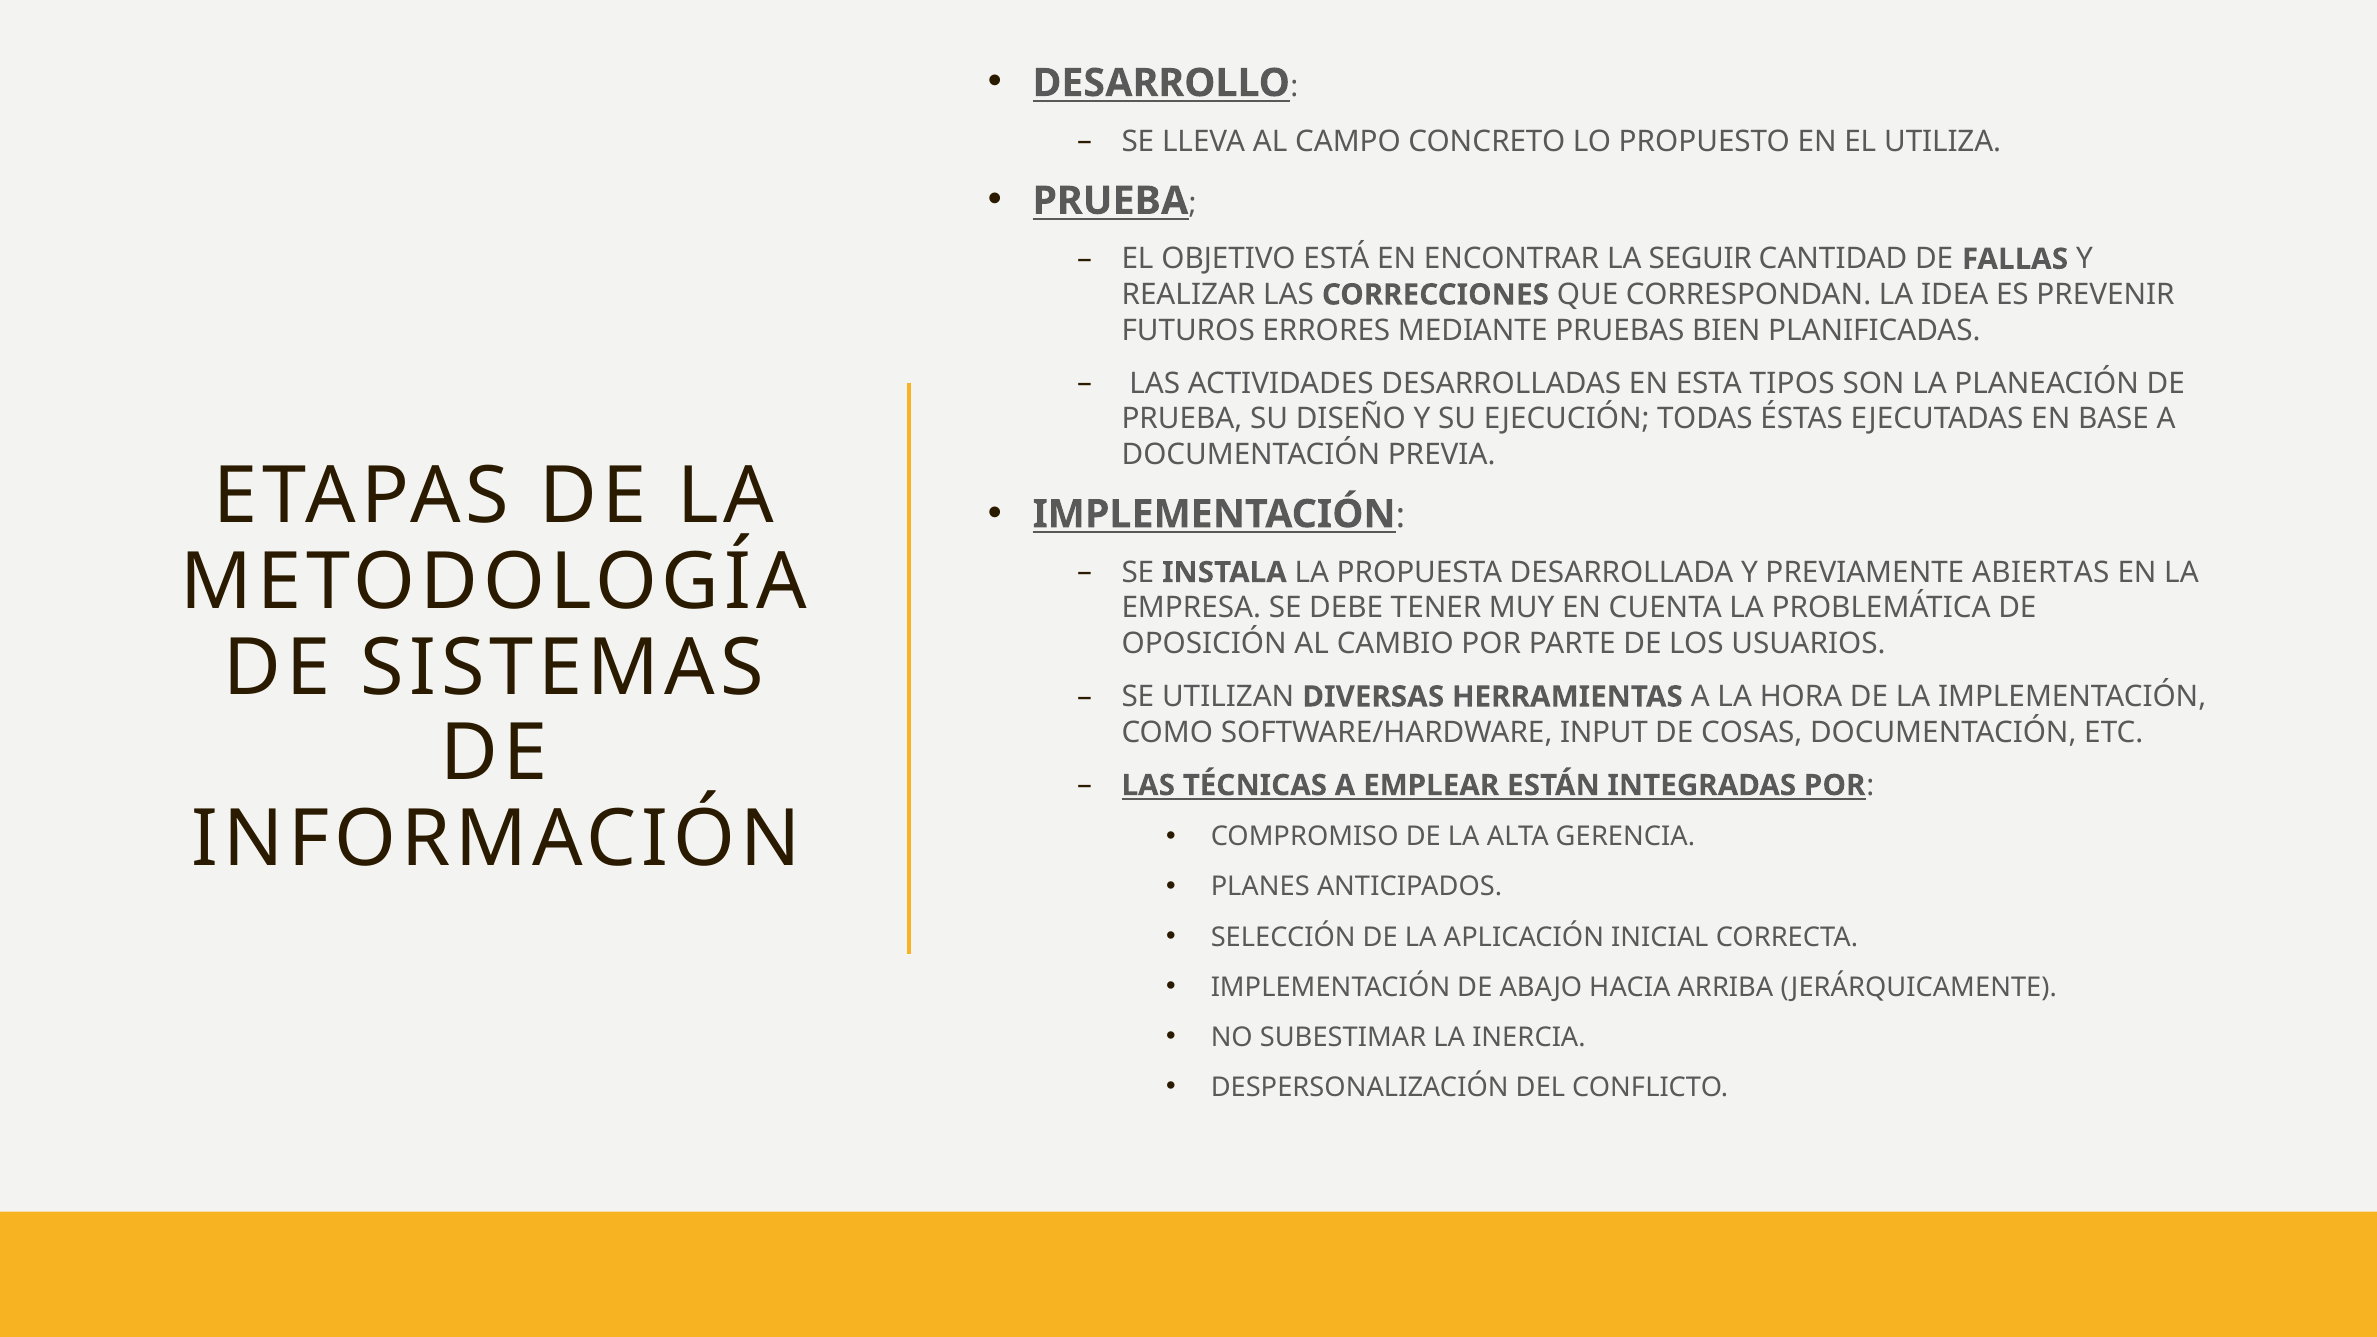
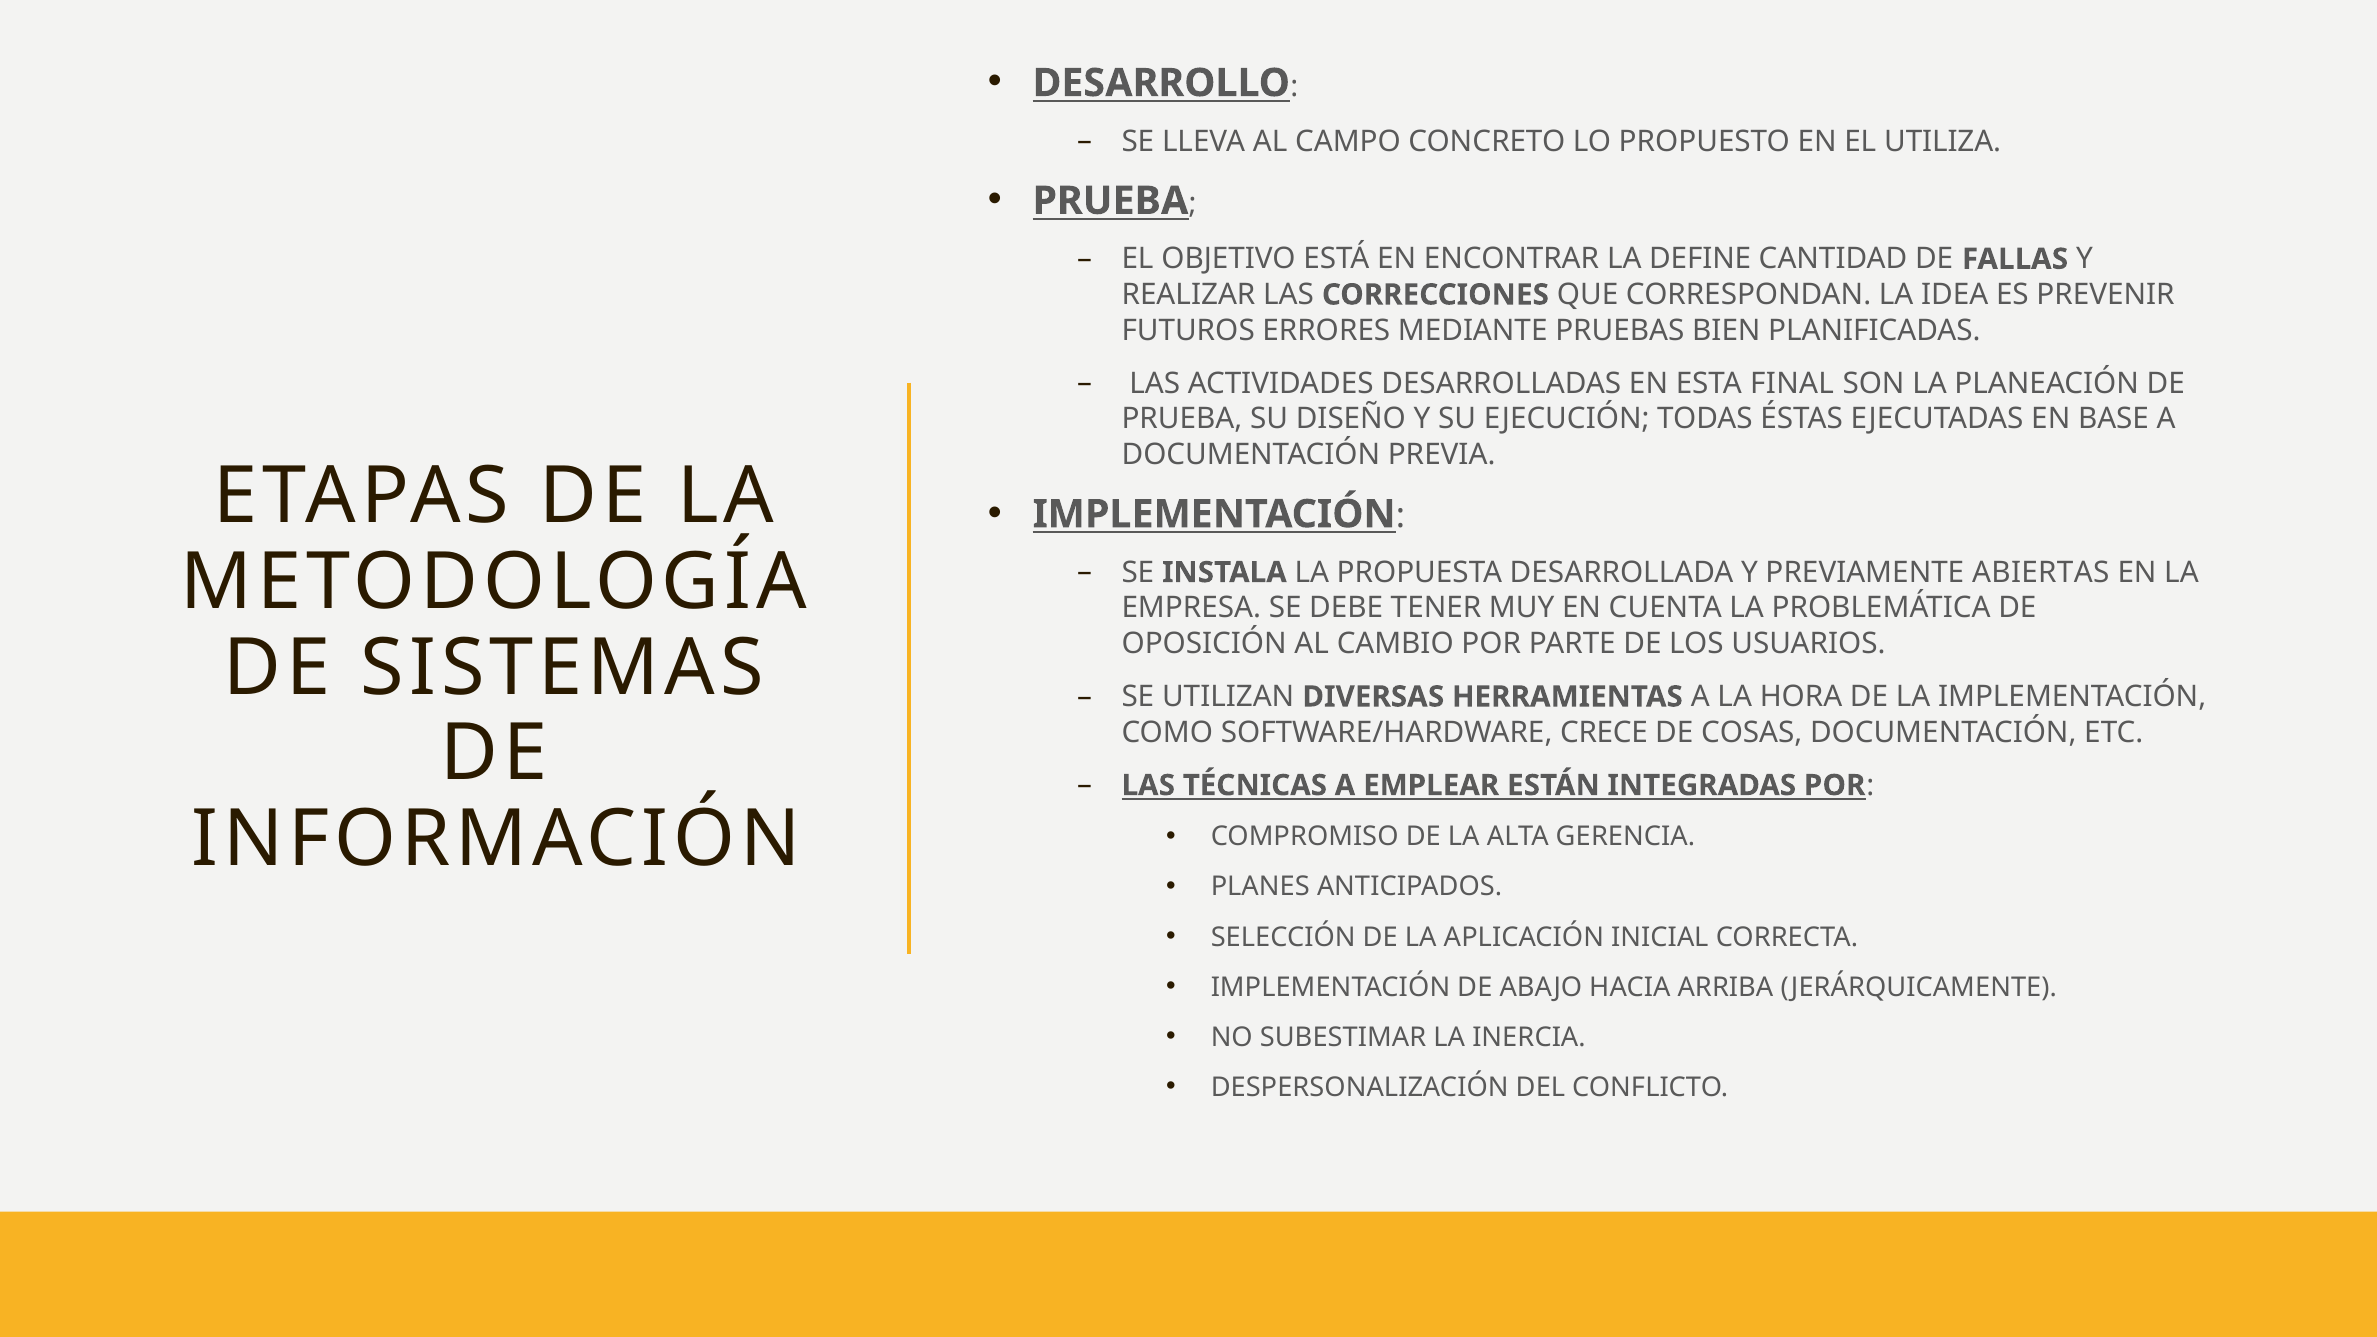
SEGUIR: SEGUIR -> DEFINE
TIPOS: TIPOS -> FINAL
INPUT: INPUT -> CRECE
